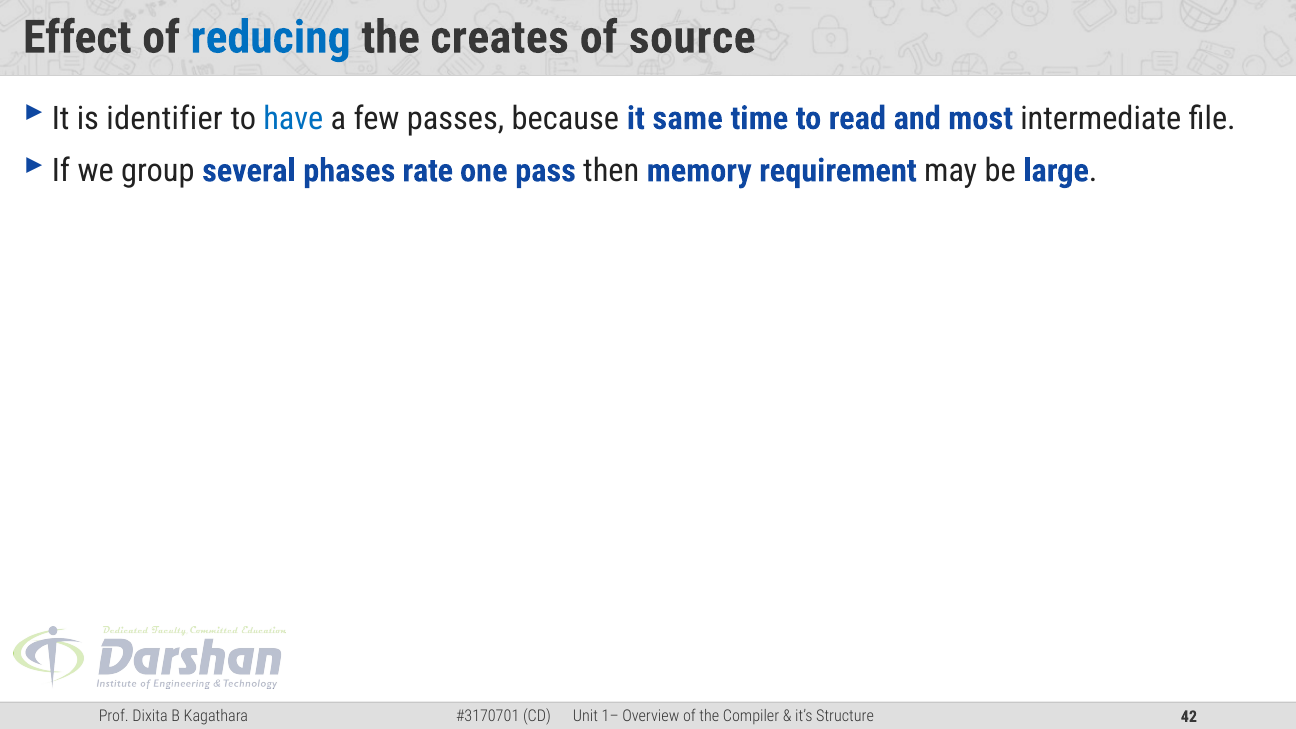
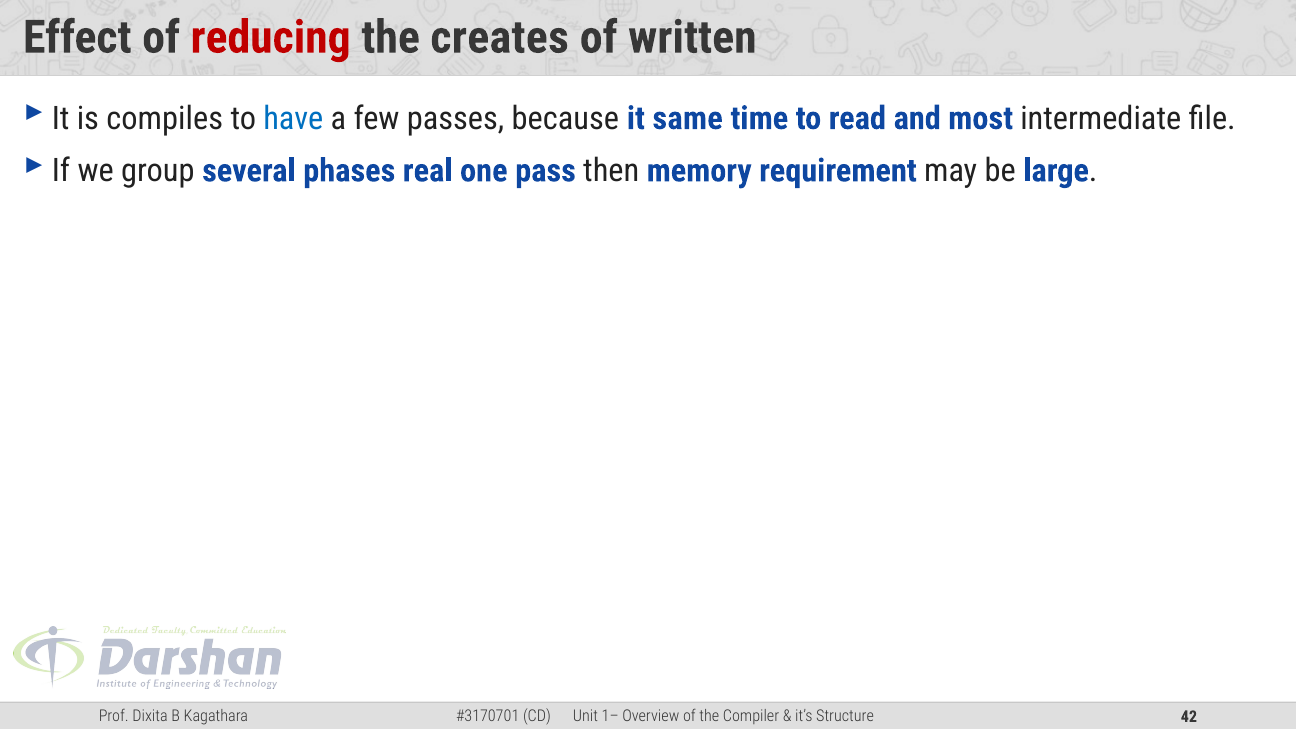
reducing colour: blue -> red
source: source -> written
identifier: identifier -> compiles
rate: rate -> real
